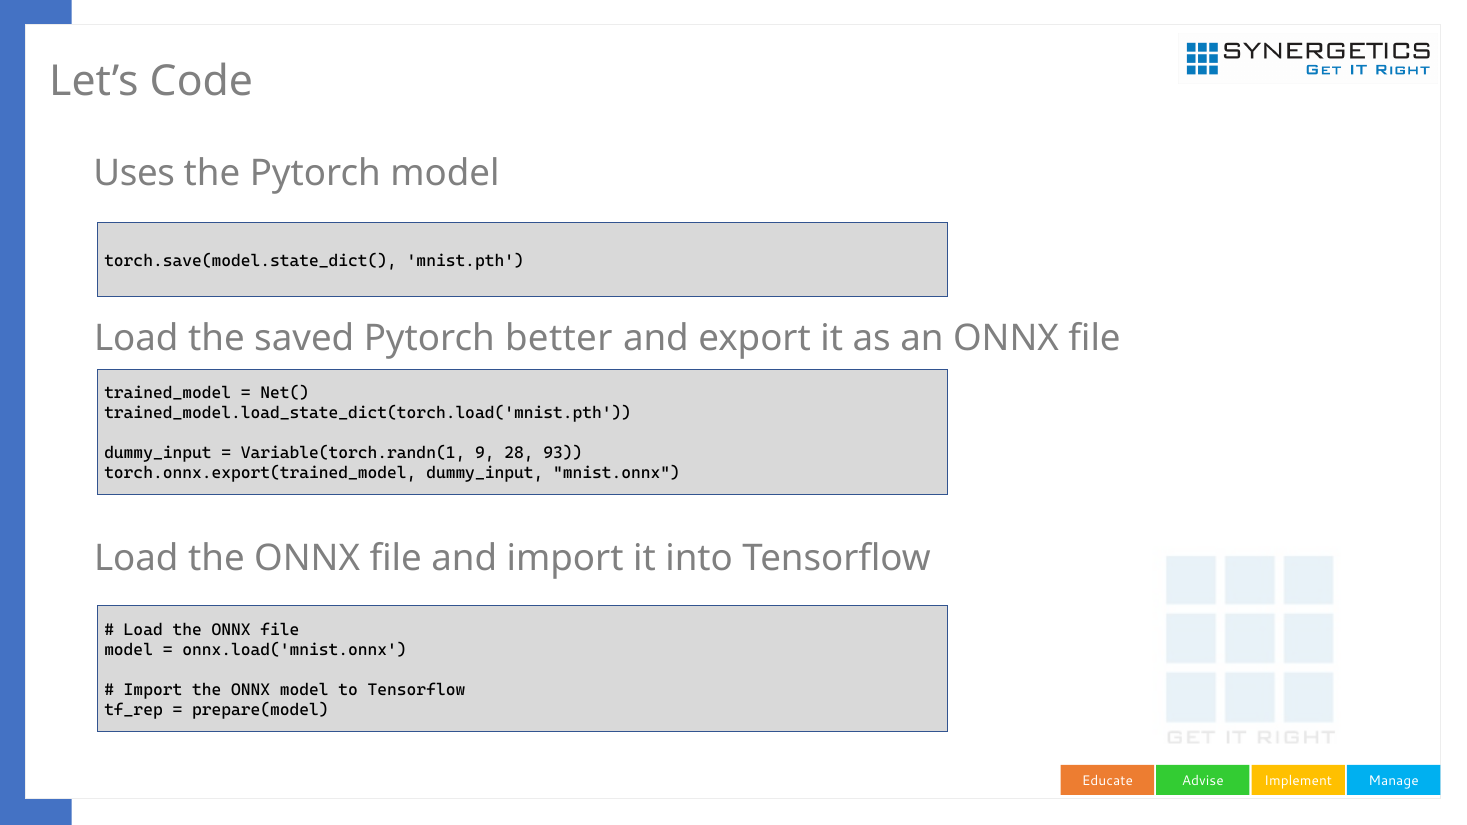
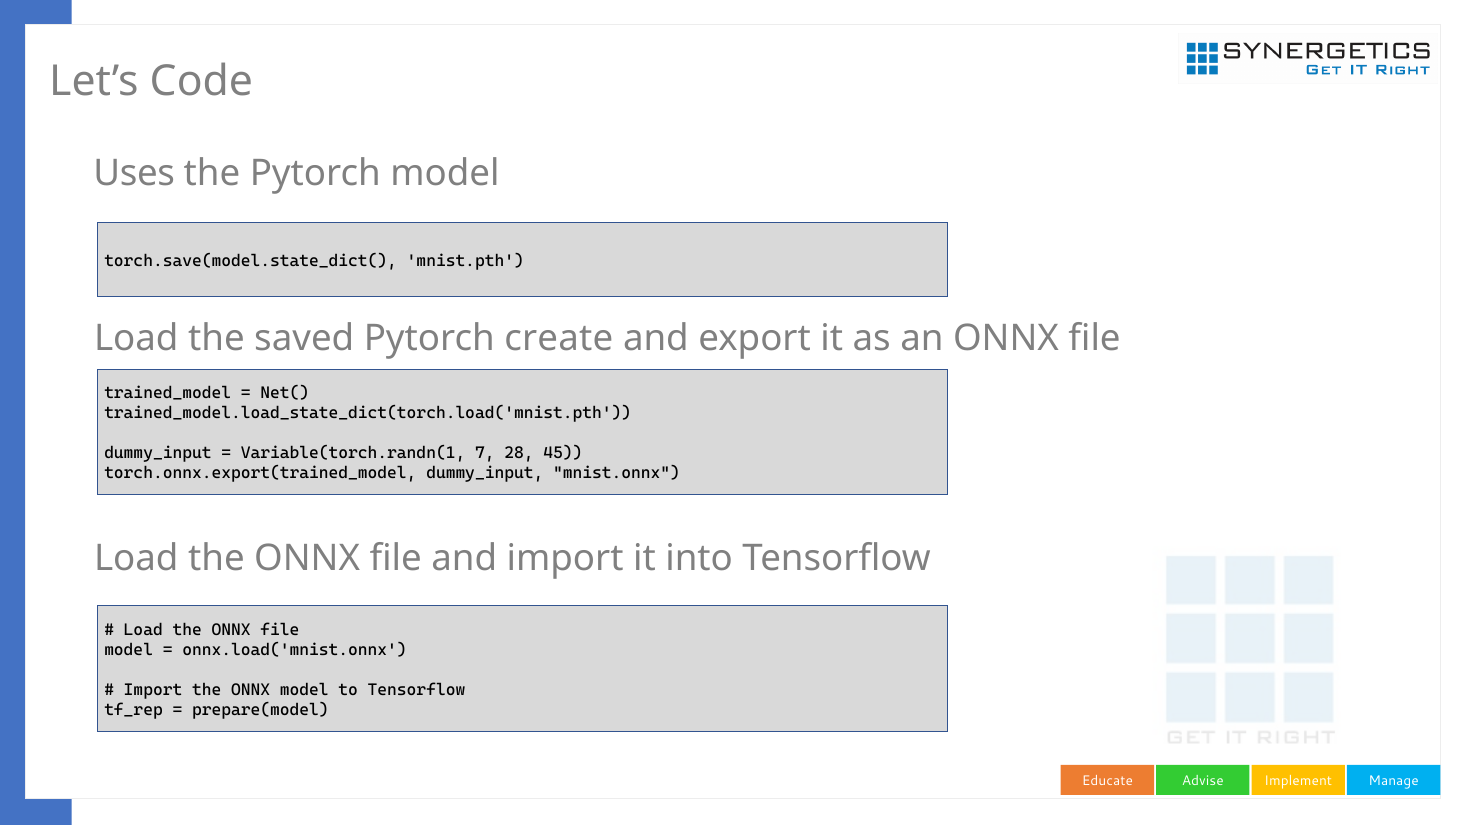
better: better -> create
9: 9 -> 7
93: 93 -> 45
